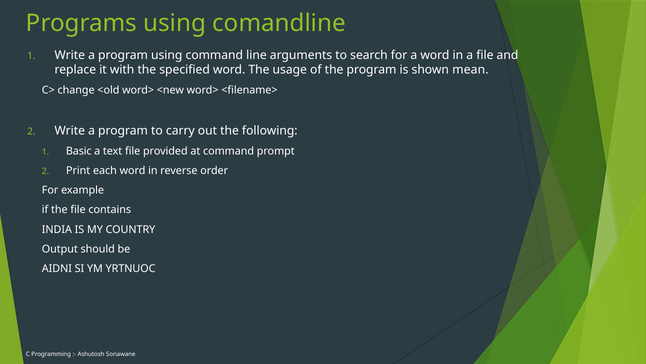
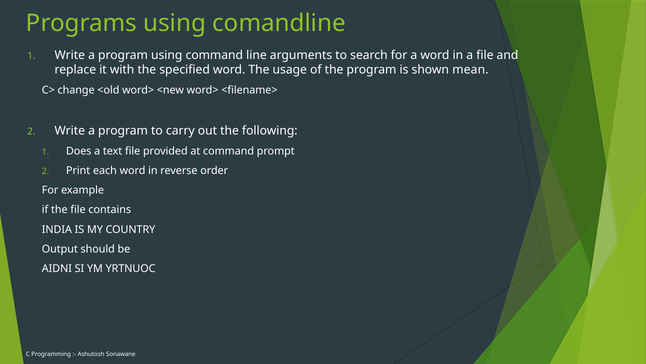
Basic: Basic -> Does
